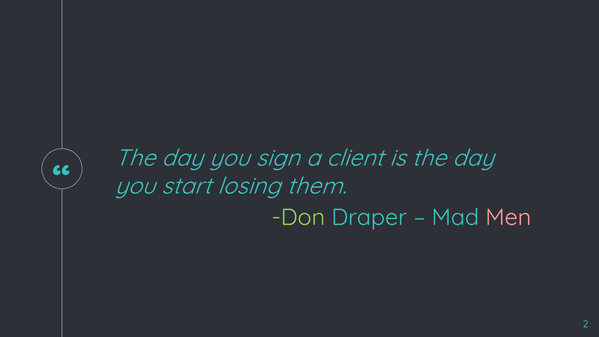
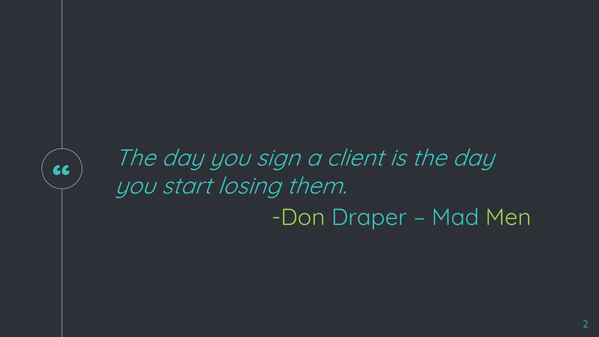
Men colour: pink -> light green
